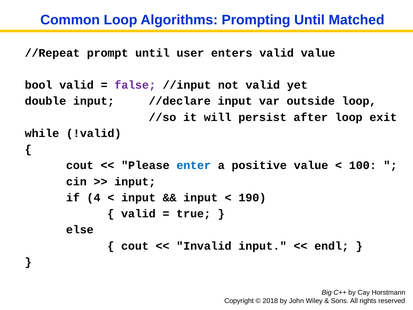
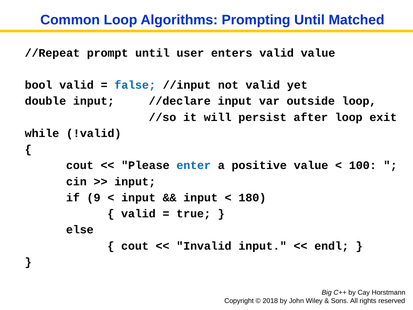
false colour: purple -> blue
4: 4 -> 9
190: 190 -> 180
